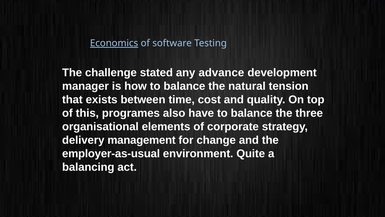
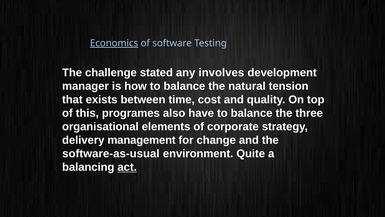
advance: advance -> involves
employer-as-usual: employer-as-usual -> software-as-usual
act underline: none -> present
